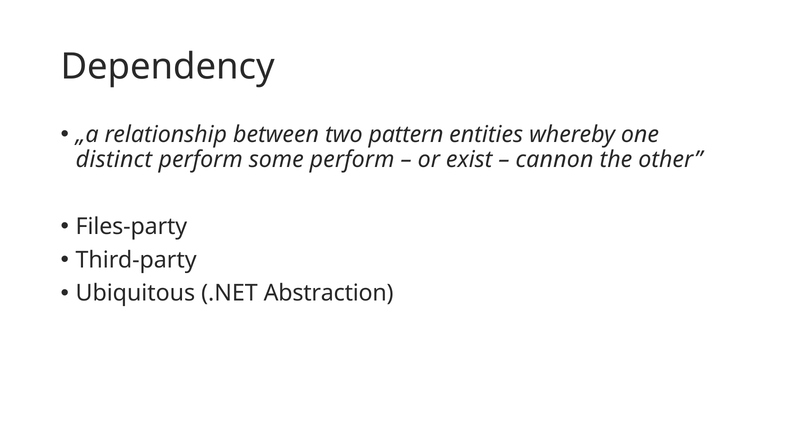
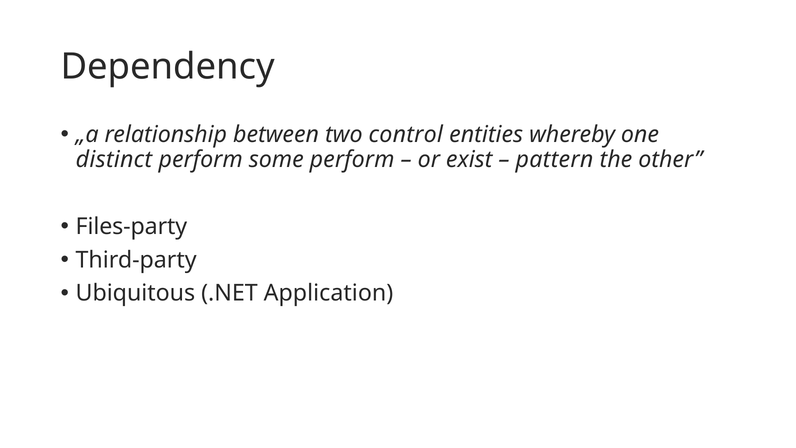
pattern: pattern -> control
cannon: cannon -> pattern
Abstraction: Abstraction -> Application
